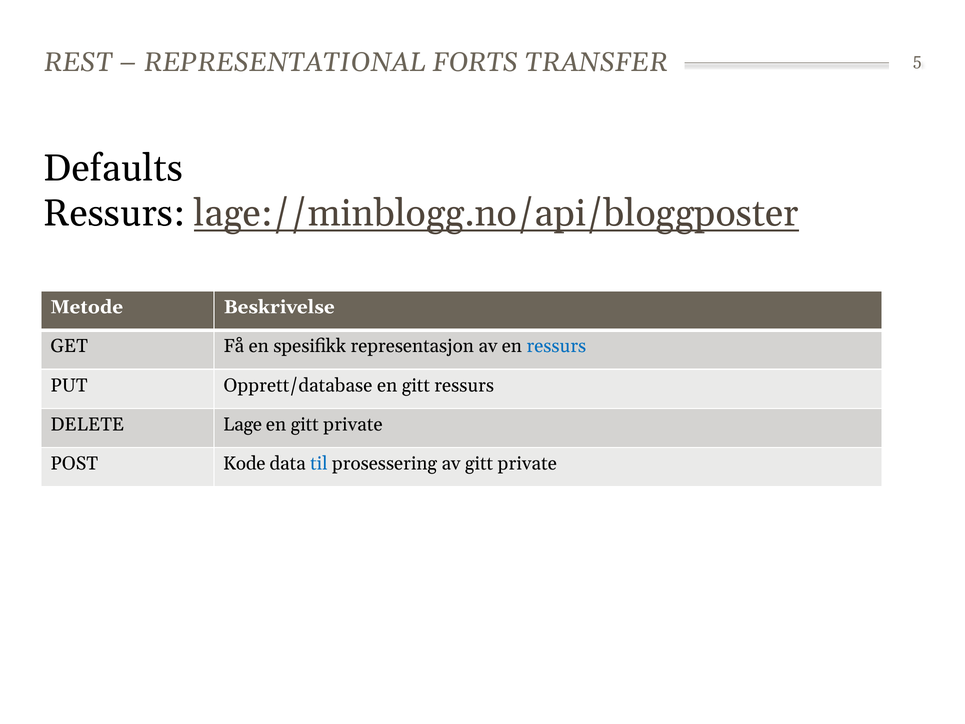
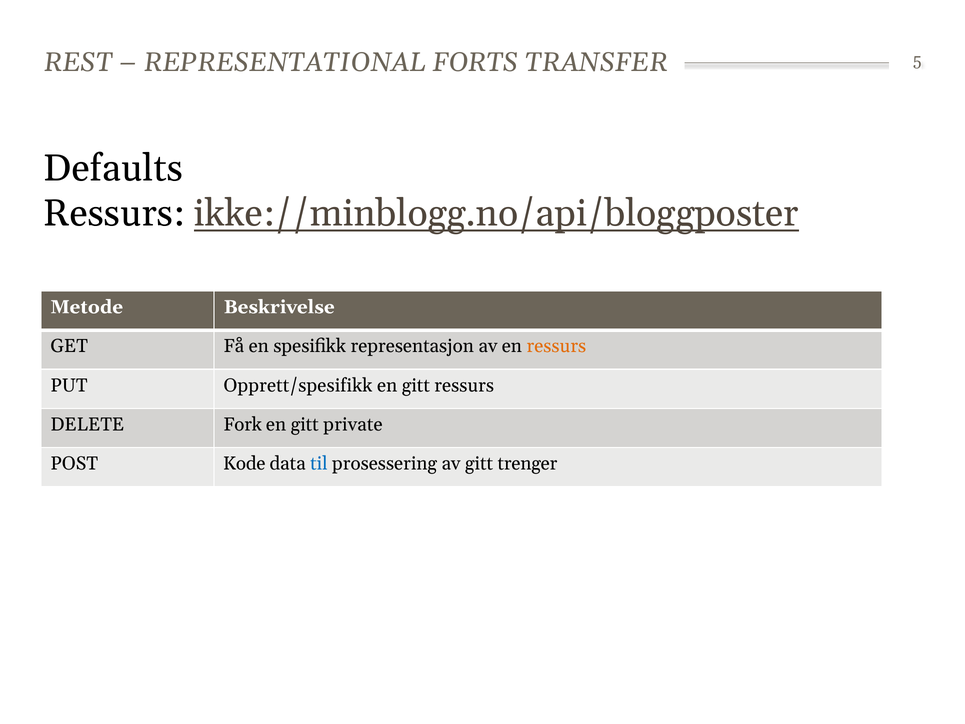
lage://minblogg.no/api/bloggposter: lage://minblogg.no/api/bloggposter -> ikke://minblogg.no/api/bloggposter
ressurs at (556, 346) colour: blue -> orange
Opprett/database: Opprett/database -> Opprett/spesifikk
Lage: Lage -> Fork
av gitt private: private -> trenger
